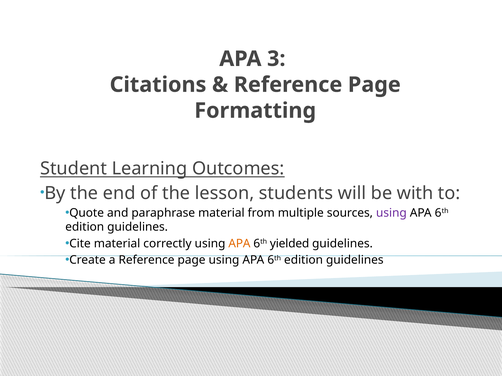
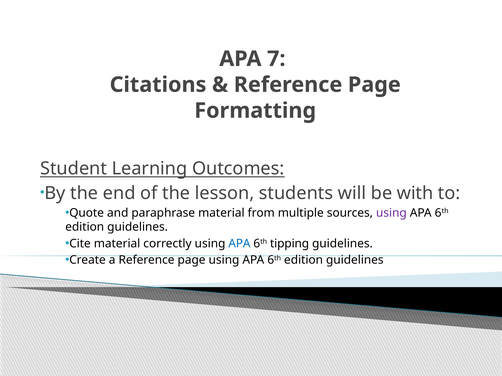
3: 3 -> 7
APA at (239, 244) colour: orange -> blue
yielded: yielded -> tipping
